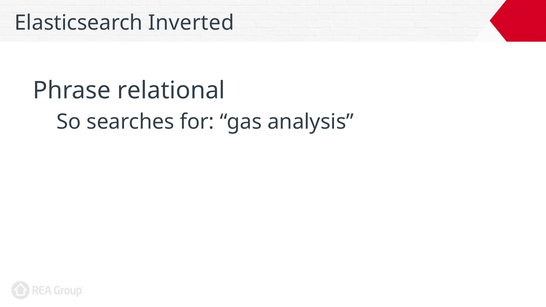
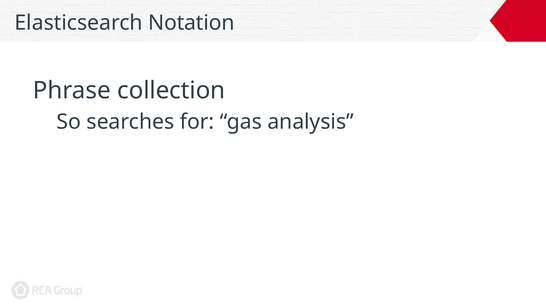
Inverted: Inverted -> Notation
relational: relational -> collection
